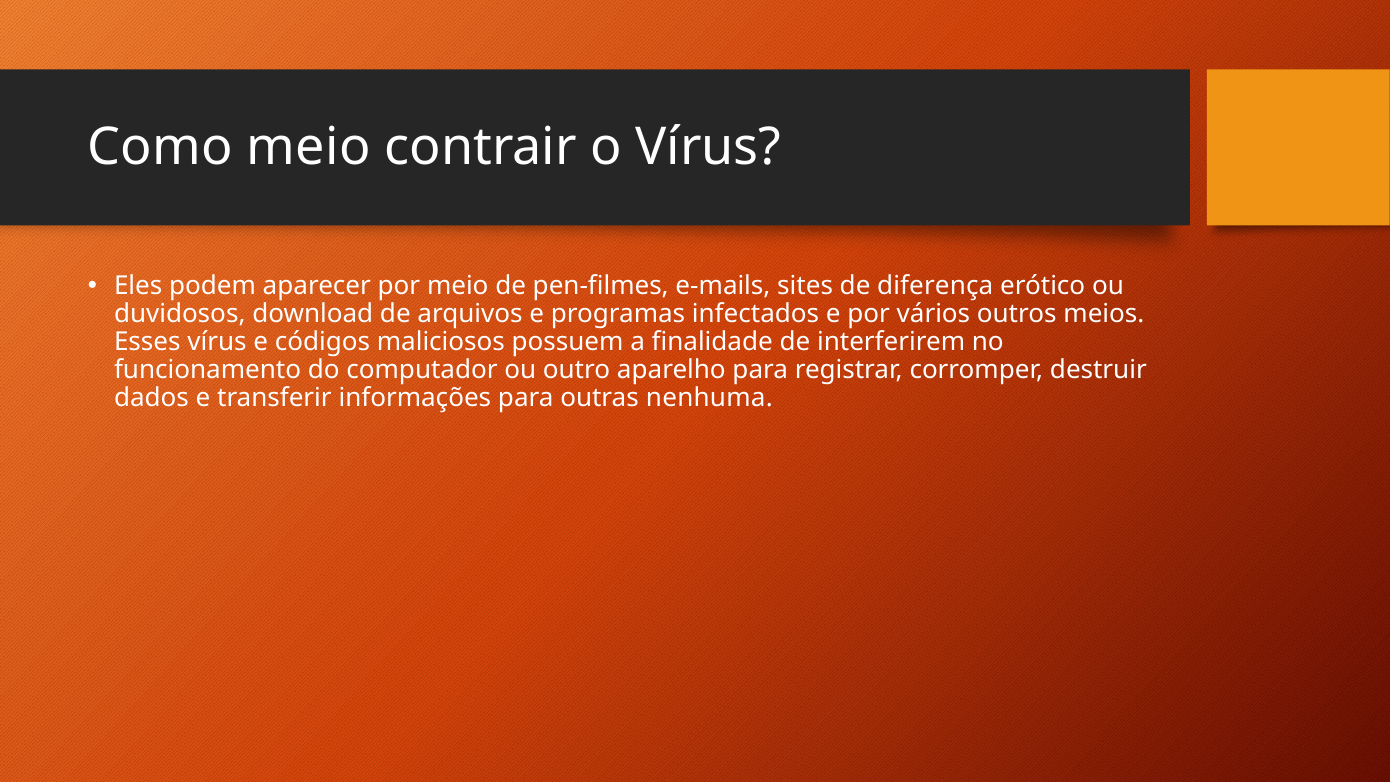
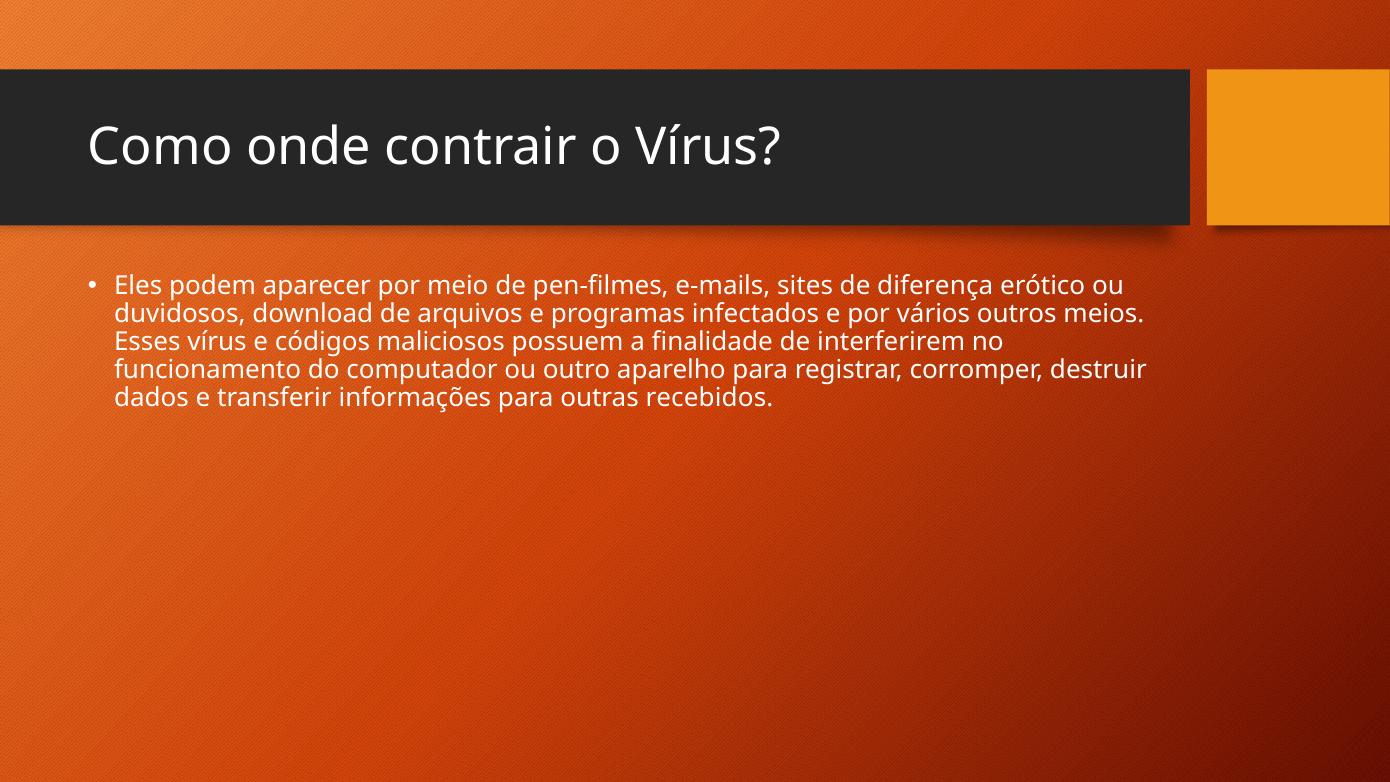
Como meio: meio -> onde
nenhuma: nenhuma -> recebidos
